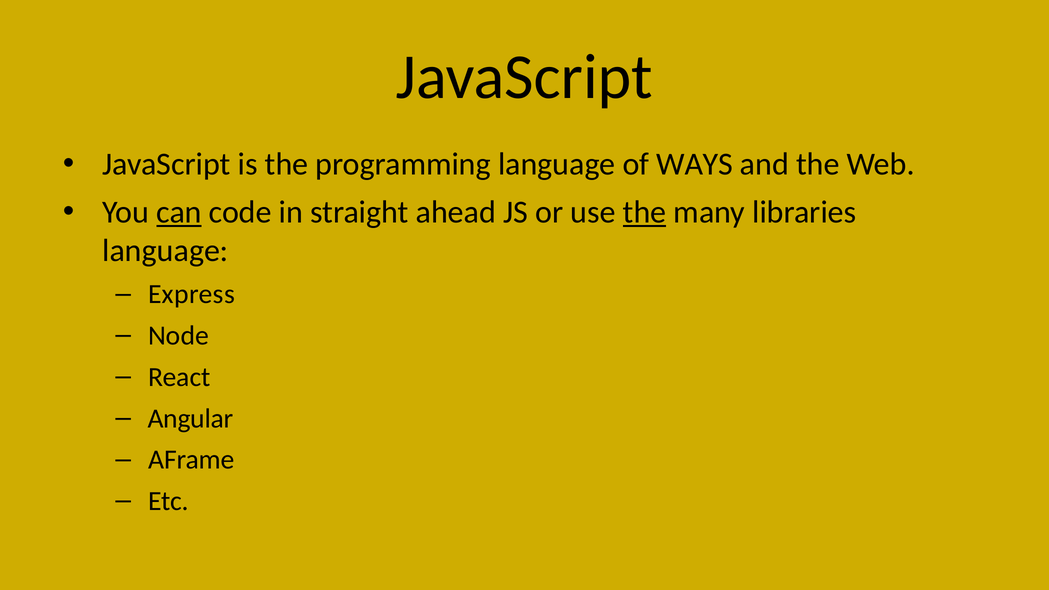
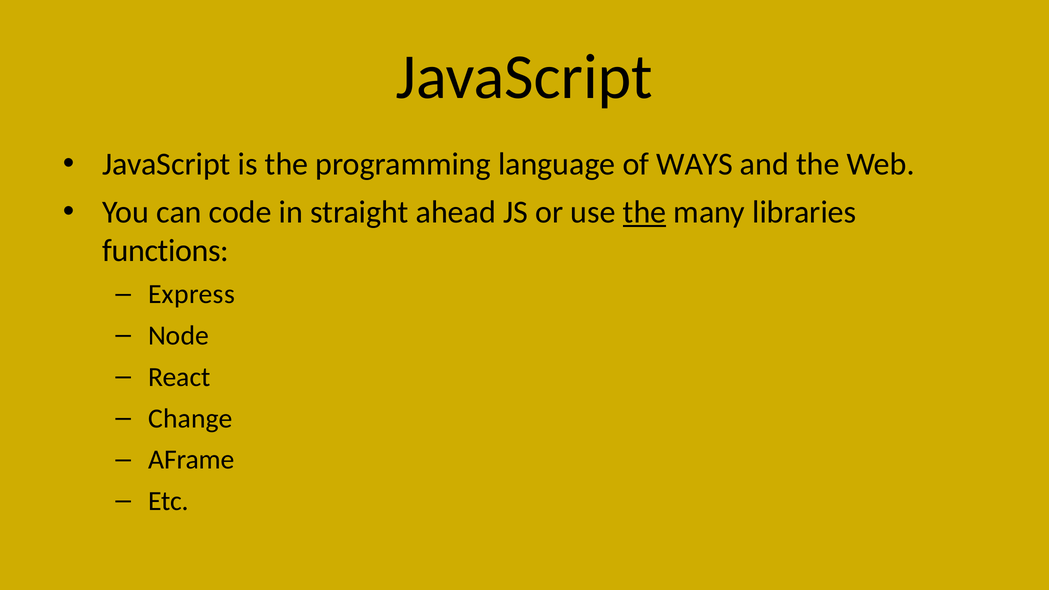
can underline: present -> none
language at (165, 251): language -> functions
Angular: Angular -> Change
